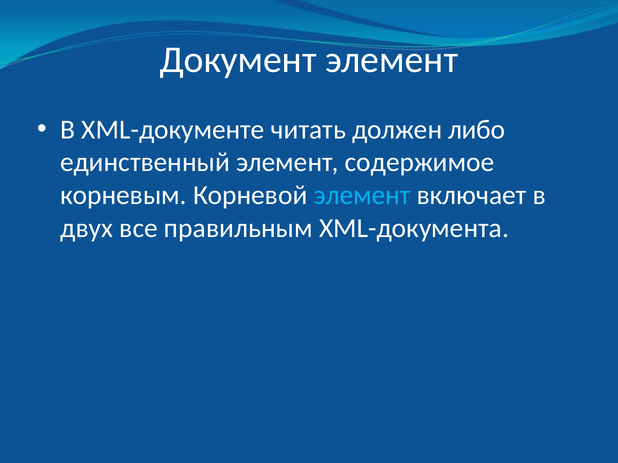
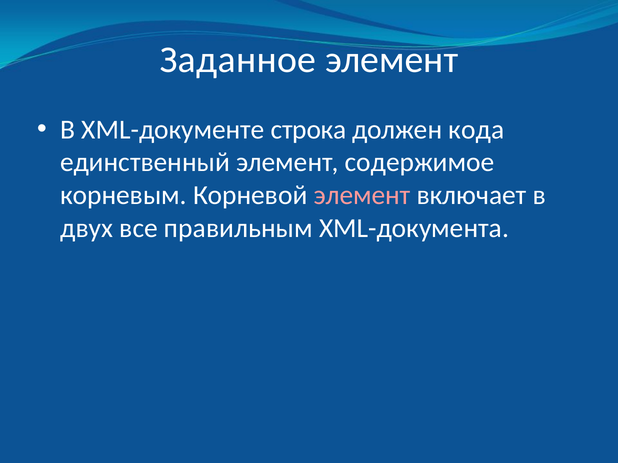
Документ: Документ -> Заданное
читать: читать -> строка
либо: либо -> кода
элемент at (362, 196) colour: light blue -> pink
